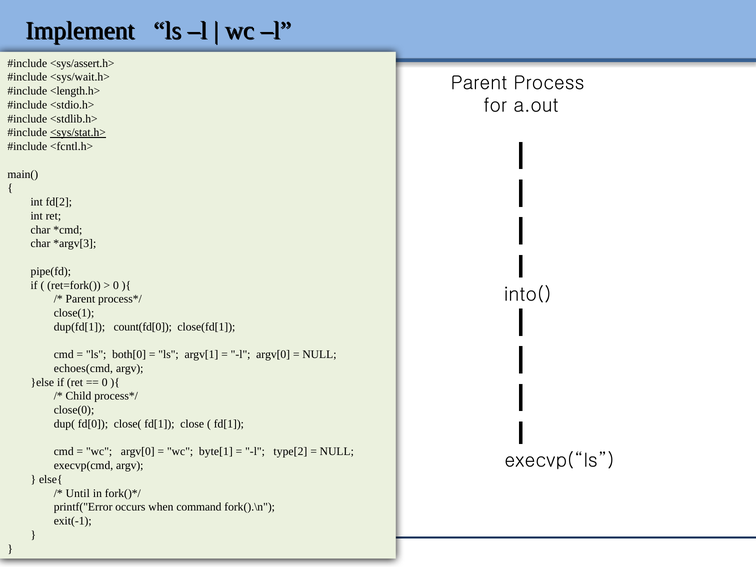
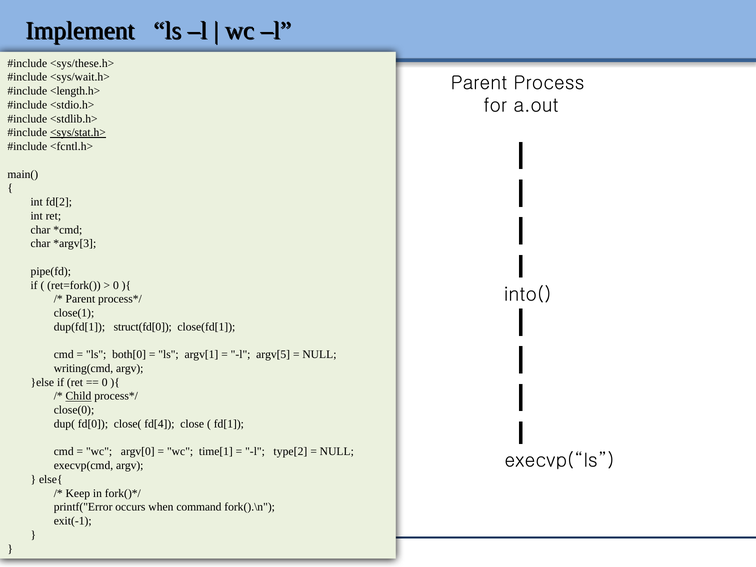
<sys/assert.h>: <sys/assert.h> -> <sys/these.h>
count(fd[0: count(fd[0 -> struct(fd[0
l argv[0: argv[0 -> argv[5
echoes(cmd: echoes(cmd -> writing(cmd
Child underline: none -> present
close( fd[1: fd[1 -> fd[4
byte[1: byte[1 -> time[1
Until: Until -> Keep
